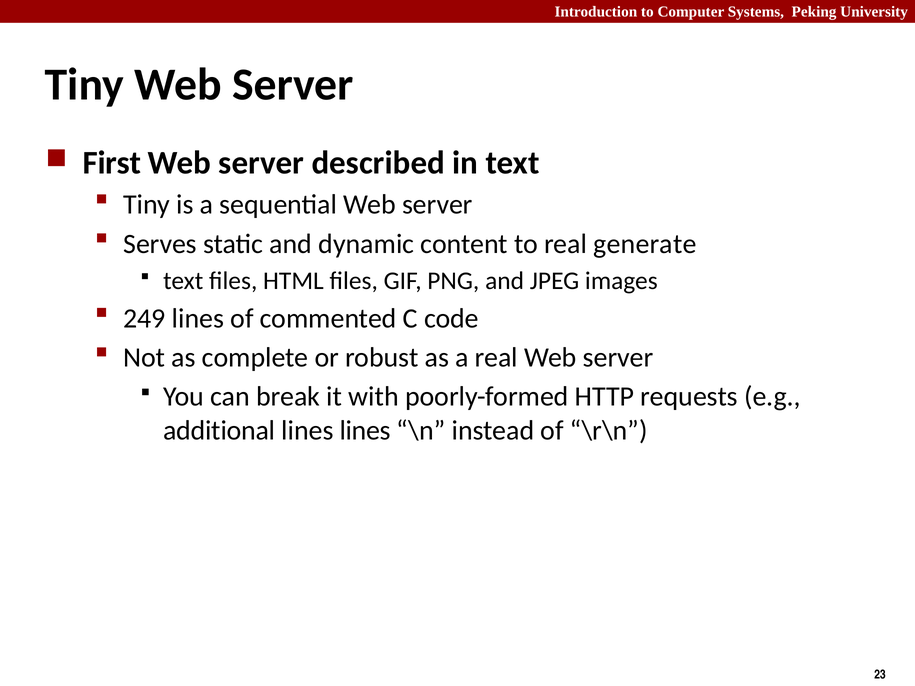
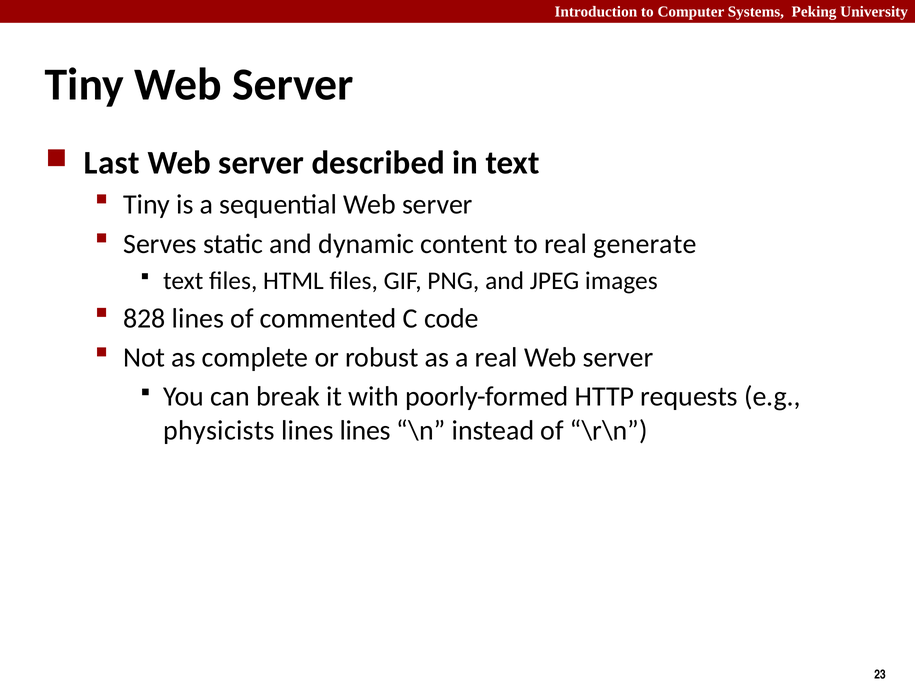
First: First -> Last
249: 249 -> 828
additional: additional -> physicists
